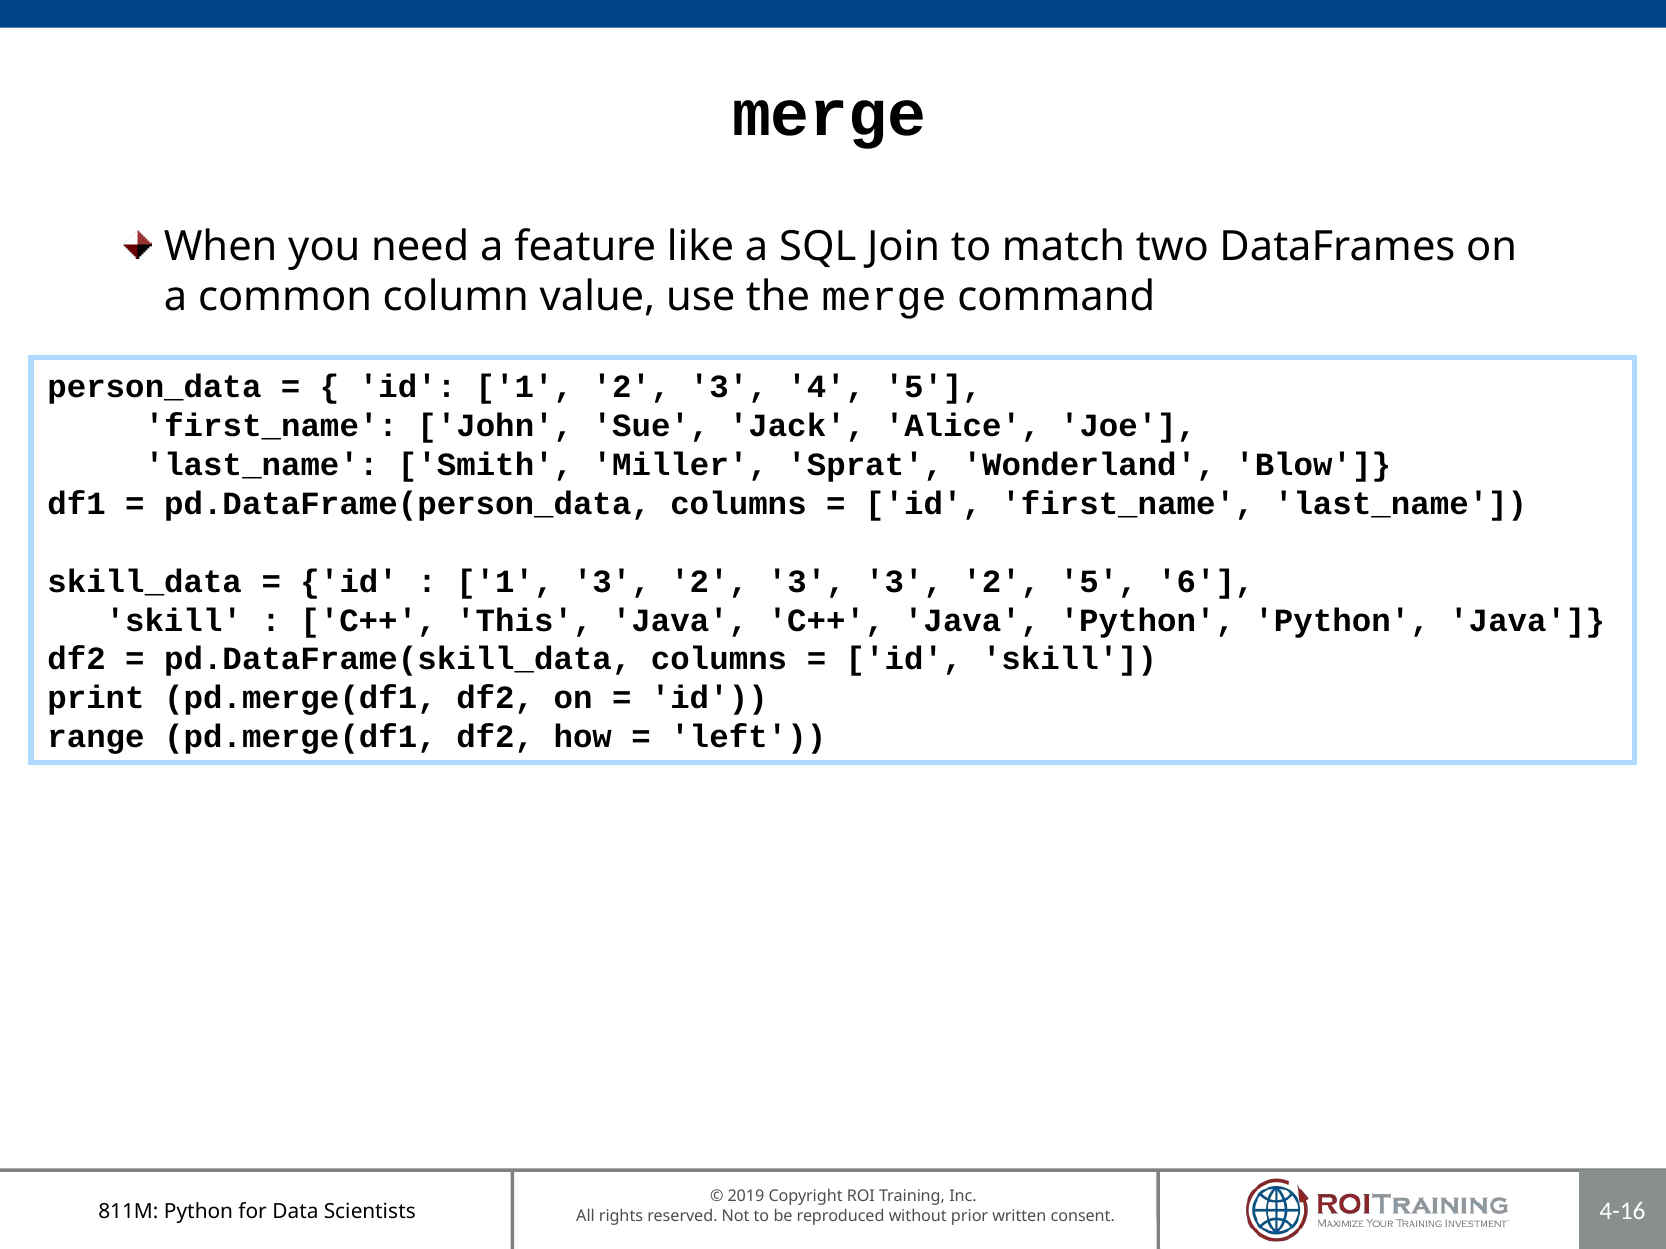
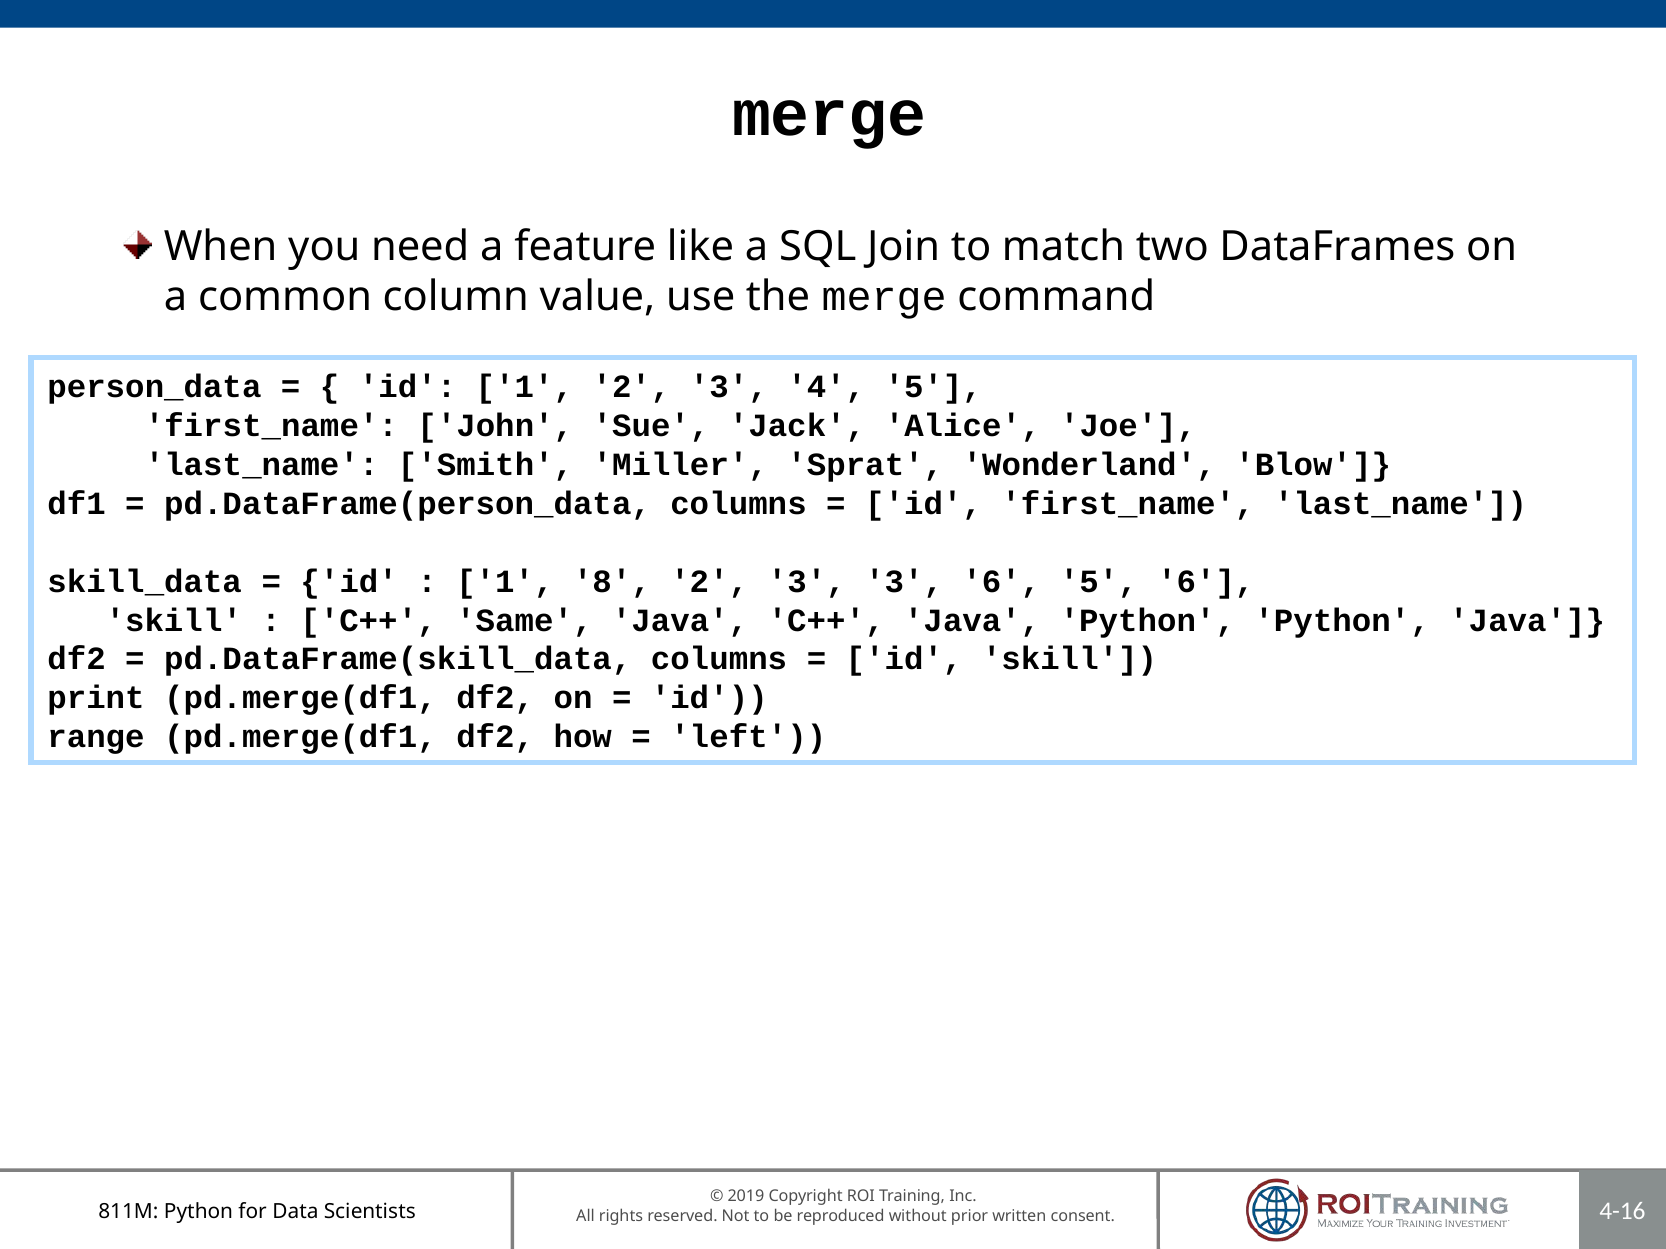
1 3: 3 -> 8
3 3 2: 2 -> 6
This: This -> Same
